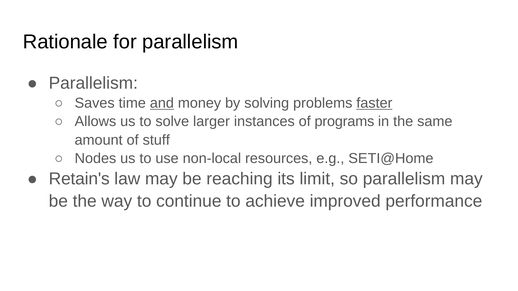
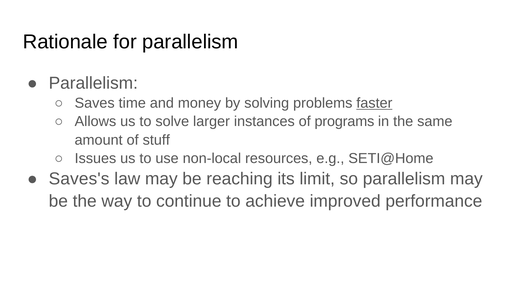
and underline: present -> none
Nodes: Nodes -> Issues
Retain's: Retain's -> Saves's
